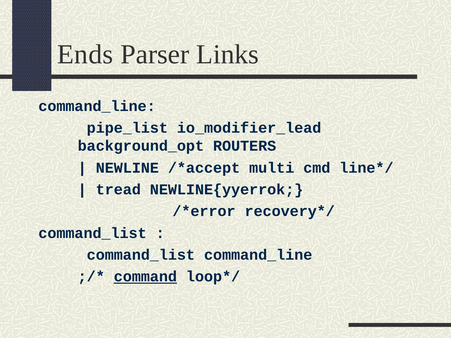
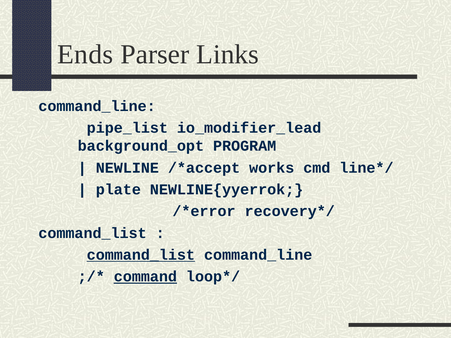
ROUTERS: ROUTERS -> PROGRAM
multi: multi -> works
tread: tread -> plate
command_list at (141, 255) underline: none -> present
